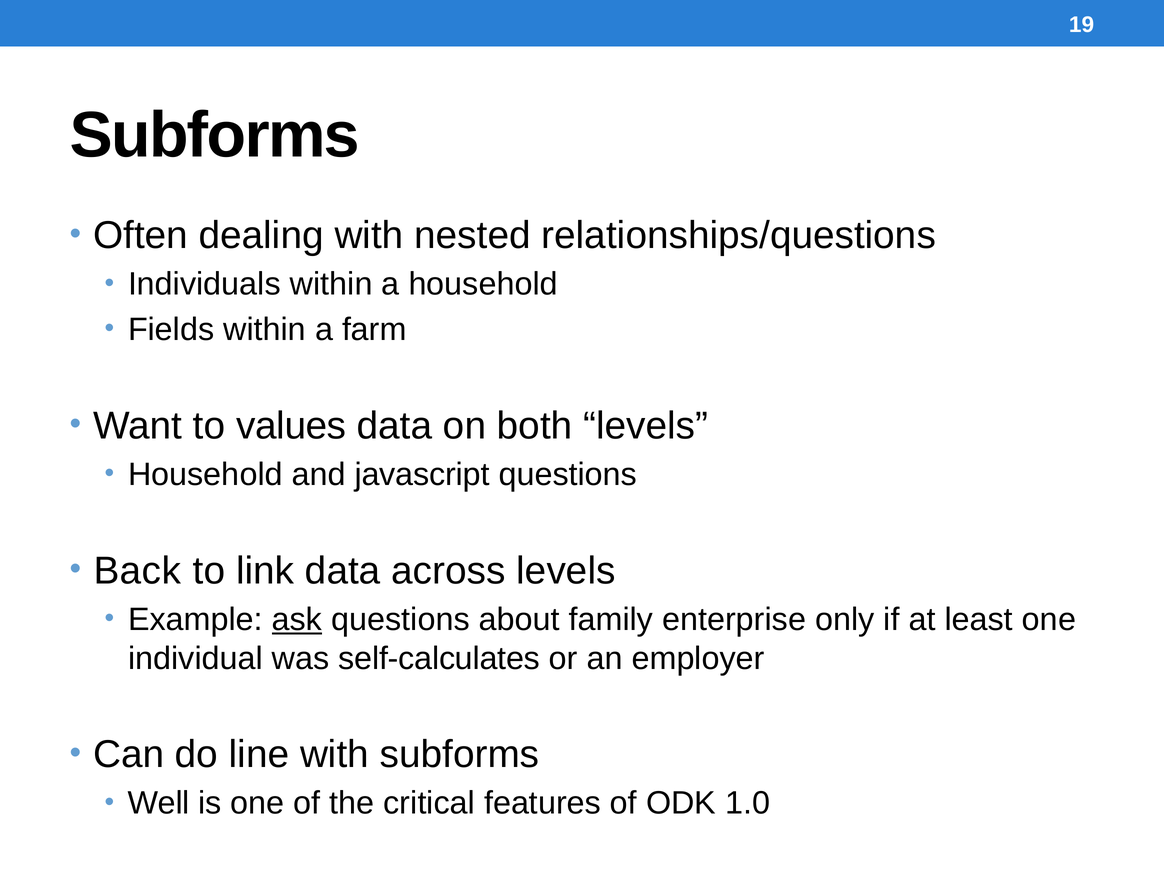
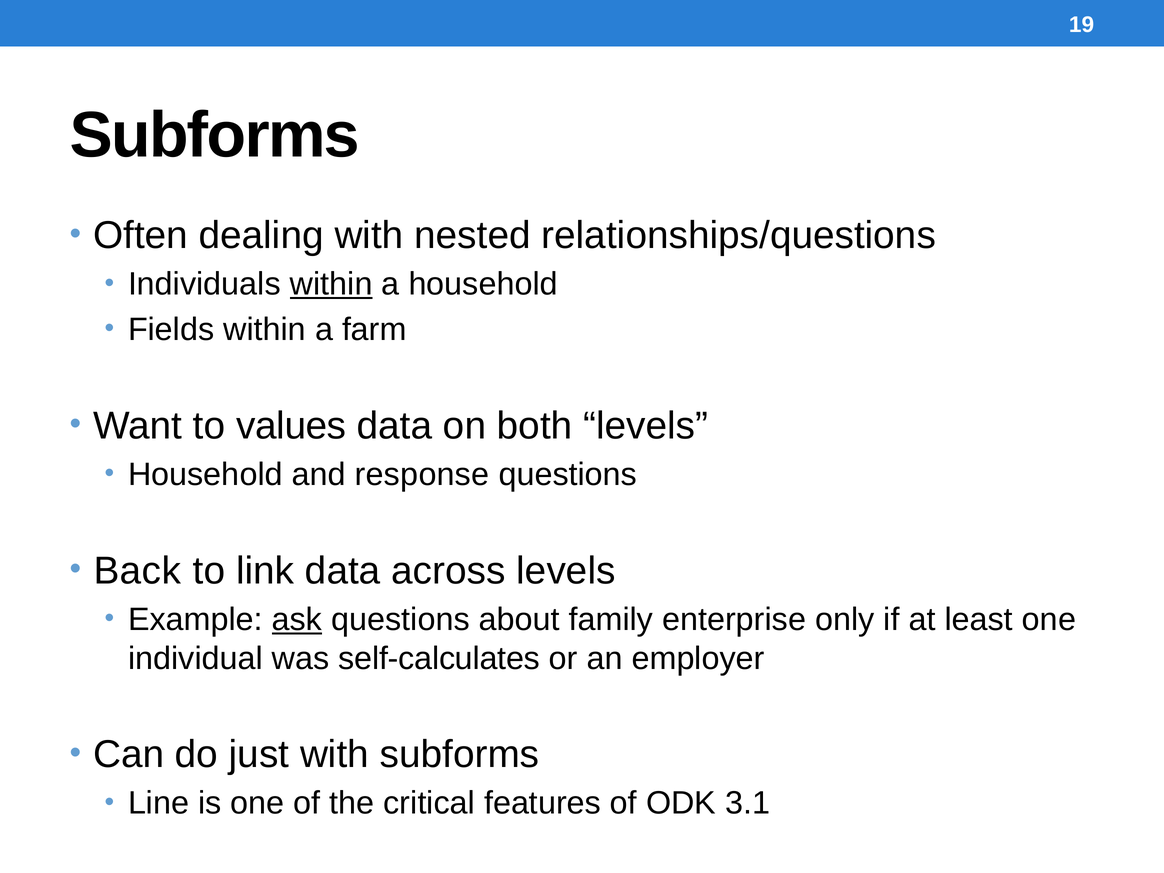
within at (331, 284) underline: none -> present
javascript: javascript -> response
line: line -> just
Well: Well -> Line
1.0: 1.0 -> 3.1
